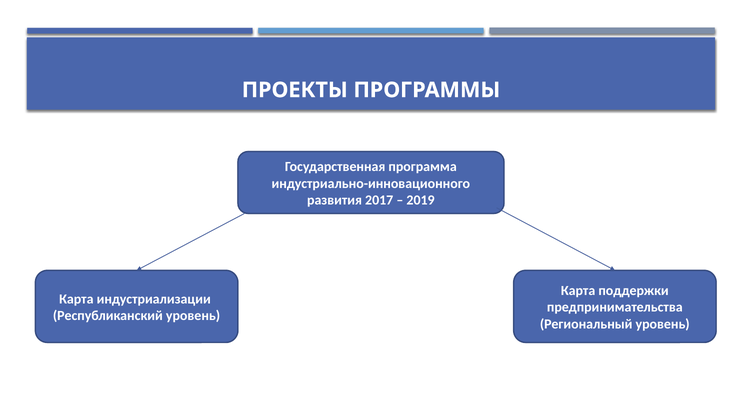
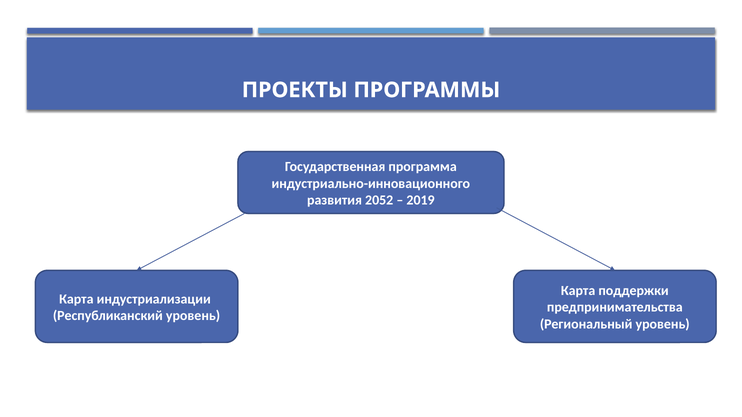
2017: 2017 -> 2052
